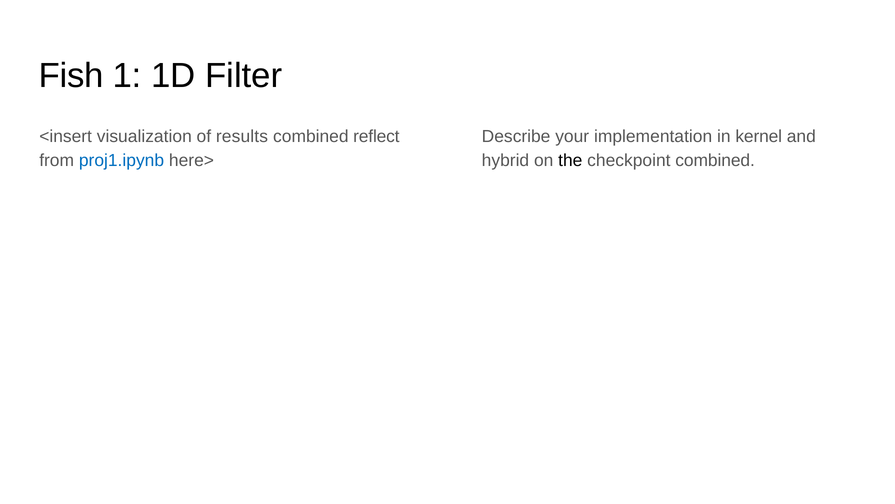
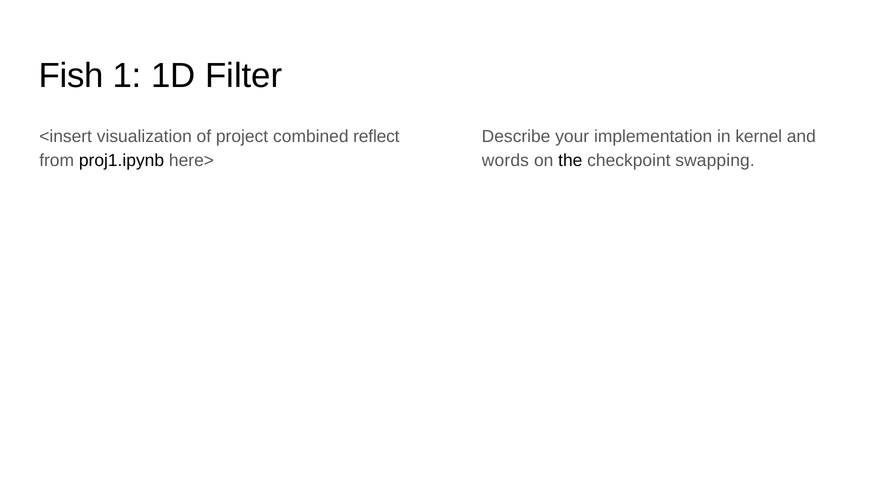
results: results -> project
proj1.ipynb colour: blue -> black
hybrid: hybrid -> words
checkpoint combined: combined -> swapping
